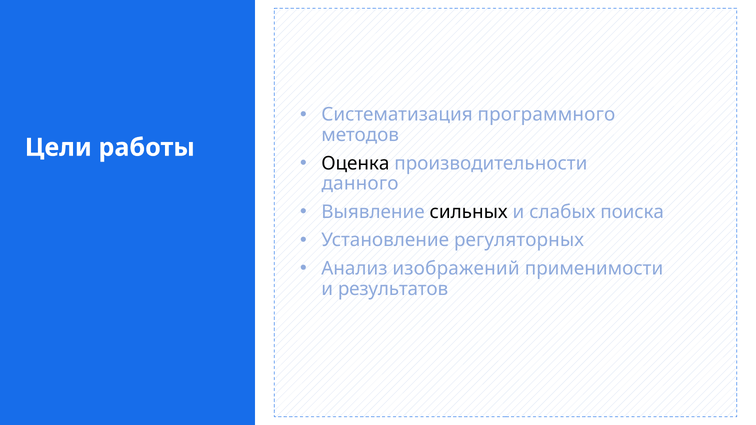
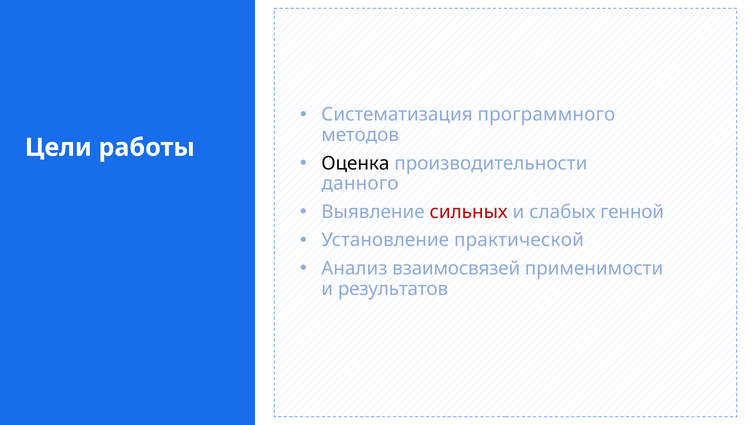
сильных colour: black -> red
поиска: поиска -> генной
регуляторных: регуляторных -> практической
изображений: изображений -> взаимосвязей
